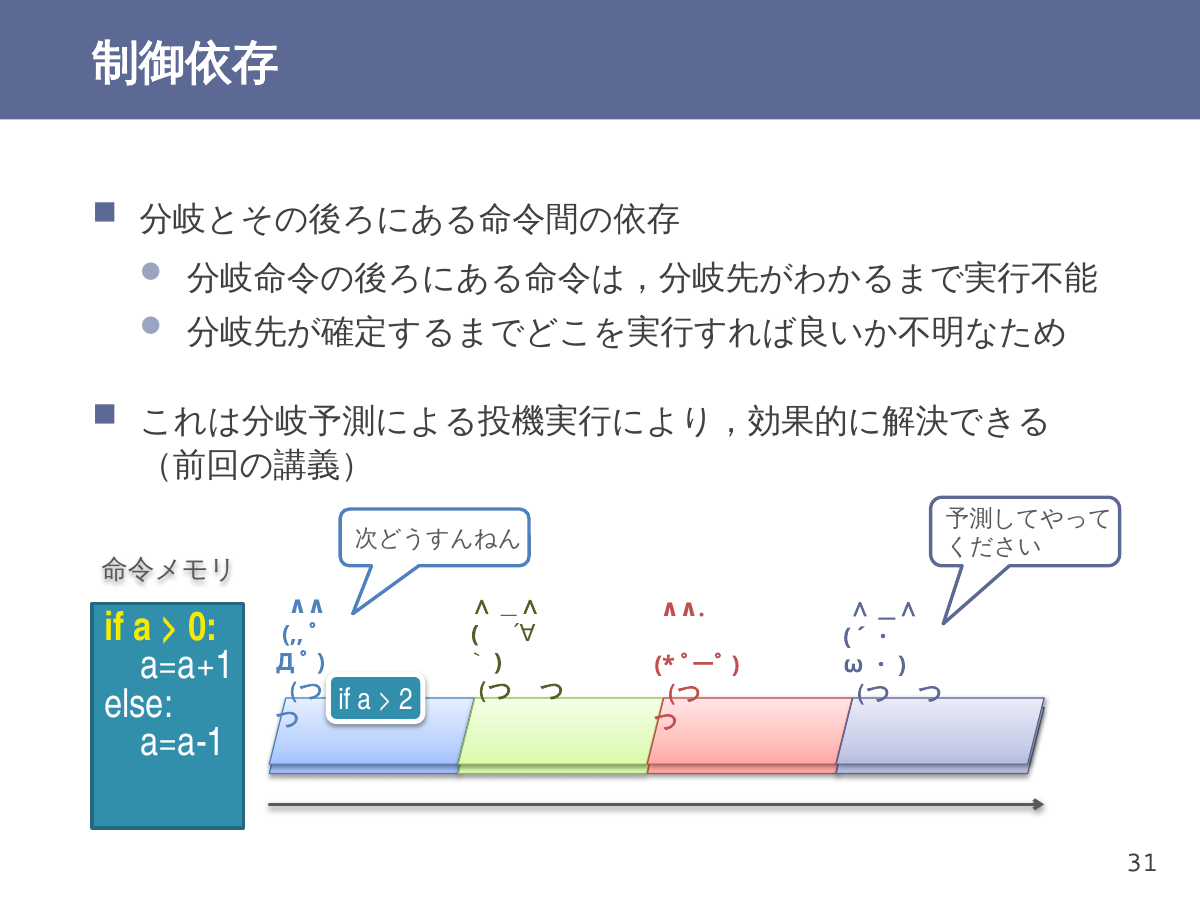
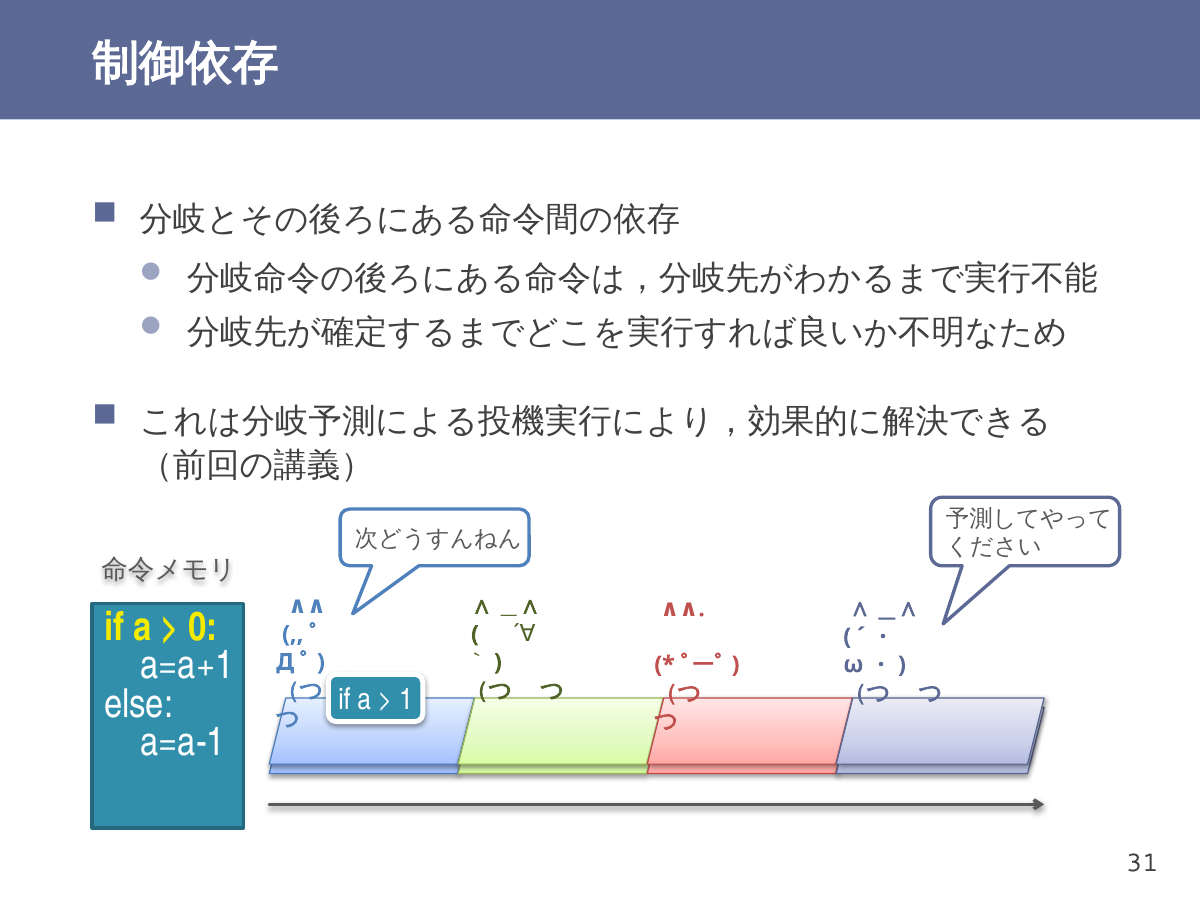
2: 2 -> 1
